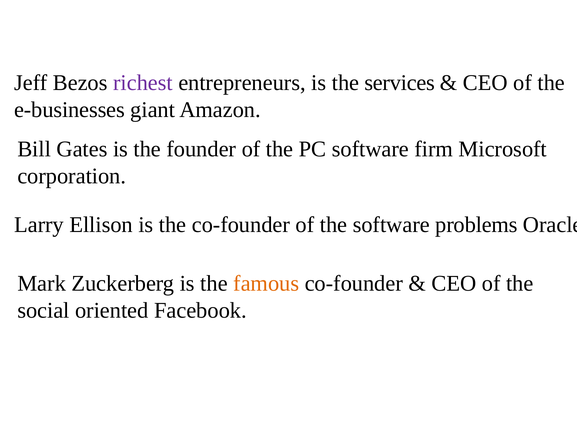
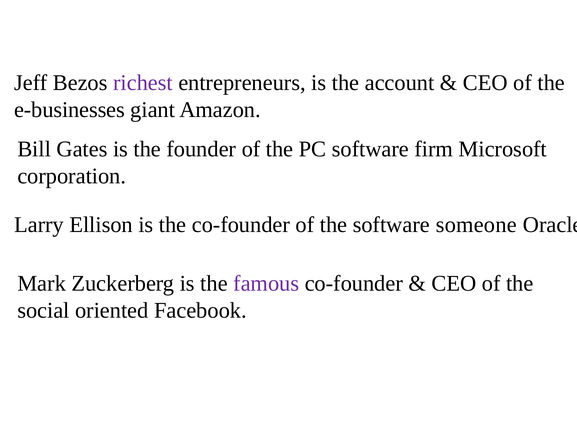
services: services -> account
problems: problems -> someone
famous colour: orange -> purple
